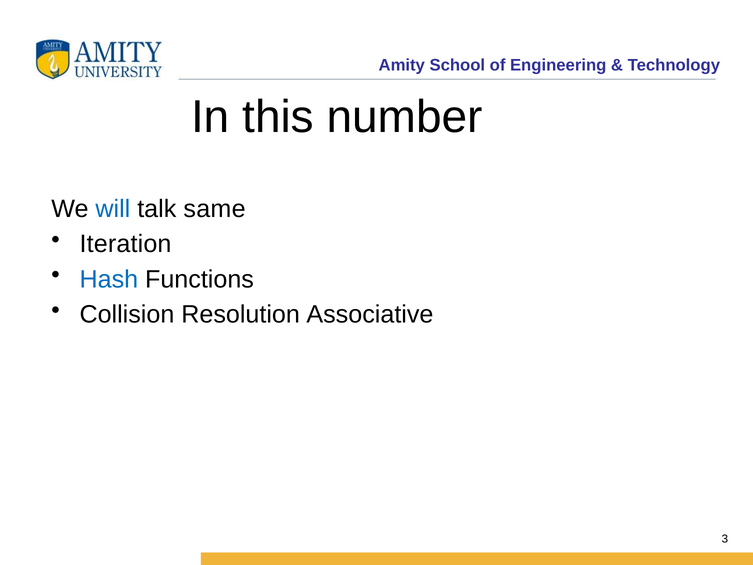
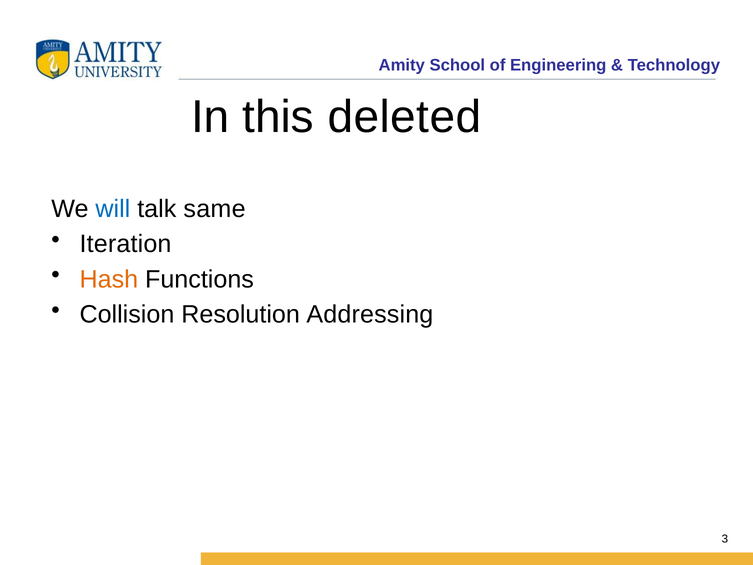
number: number -> deleted
Hash colour: blue -> orange
Associative: Associative -> Addressing
